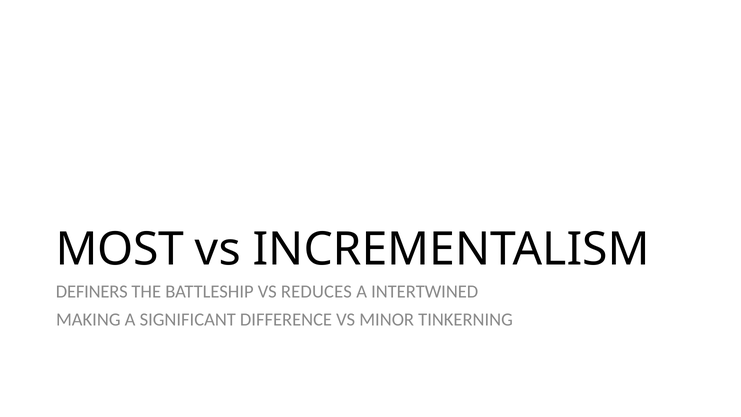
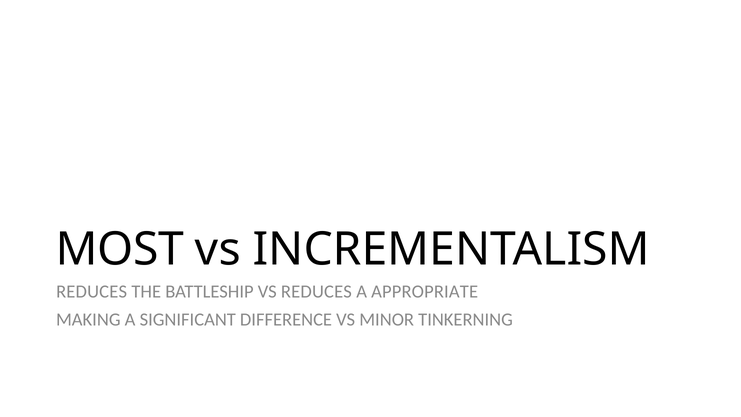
DEFINERS at (92, 292): DEFINERS -> REDUCES
INTERTWINED: INTERTWINED -> APPROPRIATE
